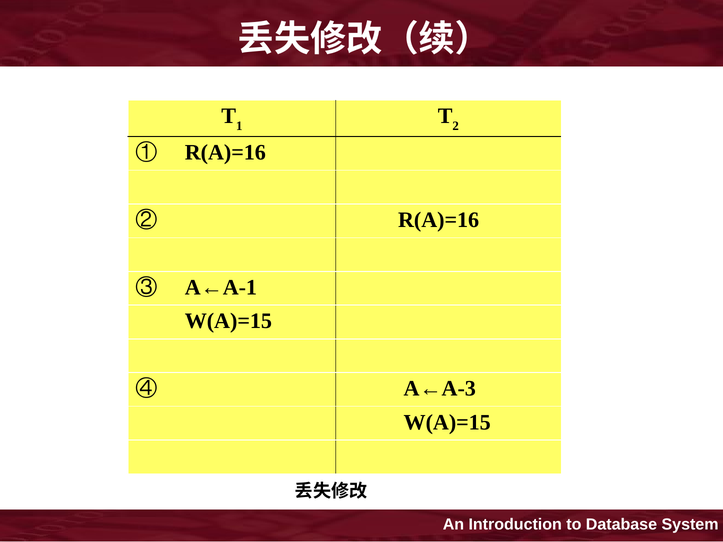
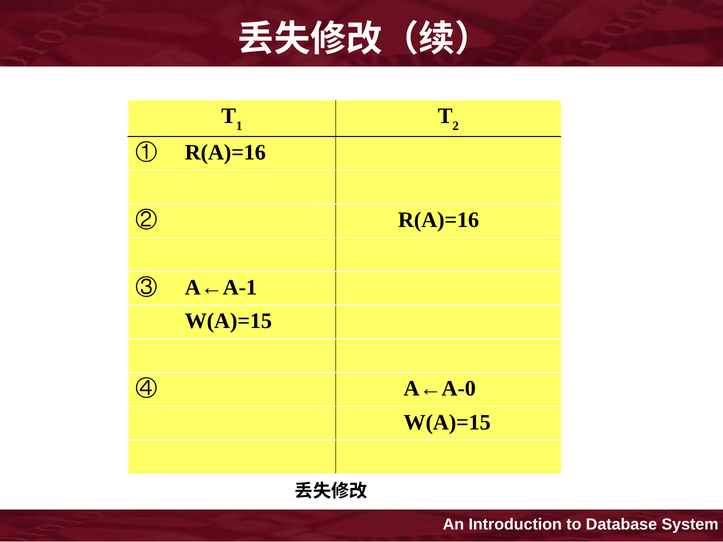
A←A-3: A←A-3 -> A←A-0
